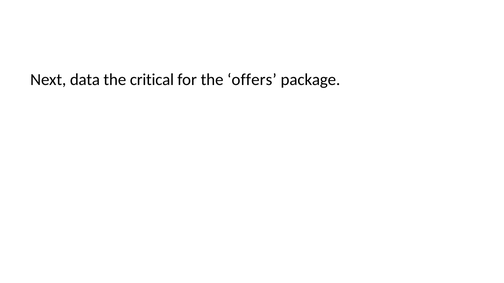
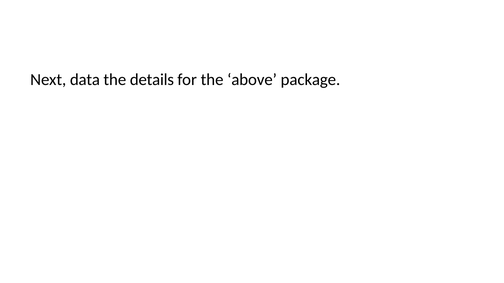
critical: critical -> details
offers: offers -> above
